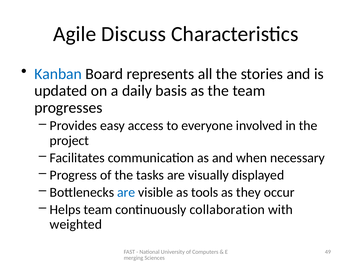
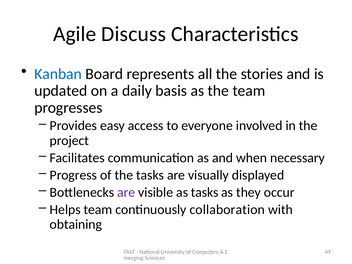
are at (126, 192) colour: blue -> purple
as tools: tools -> tasks
weighted: weighted -> obtaining
